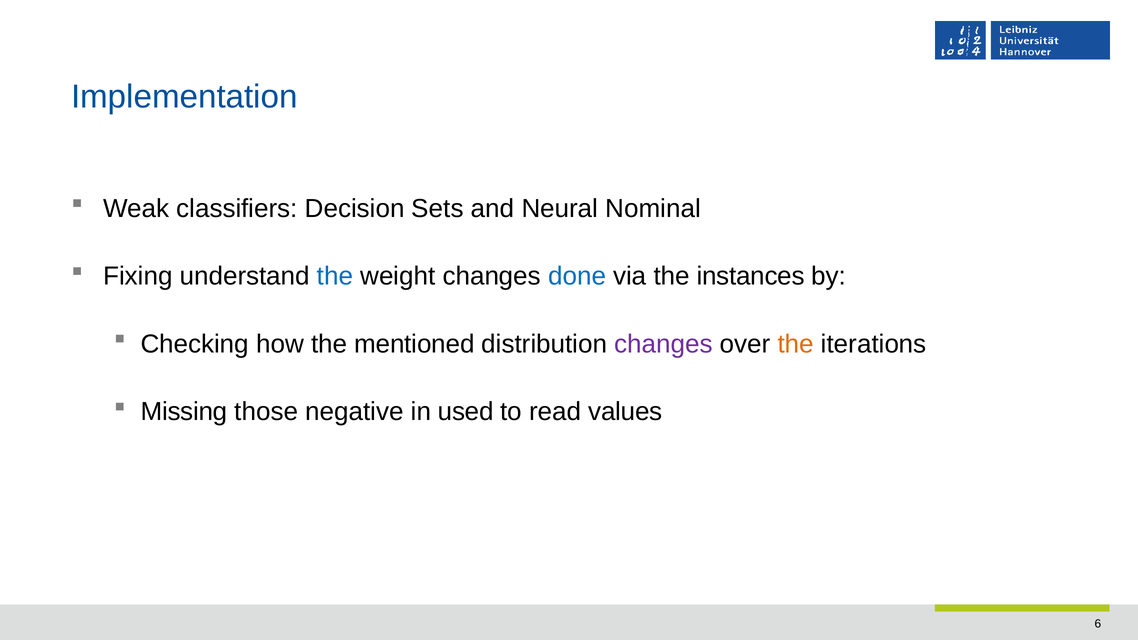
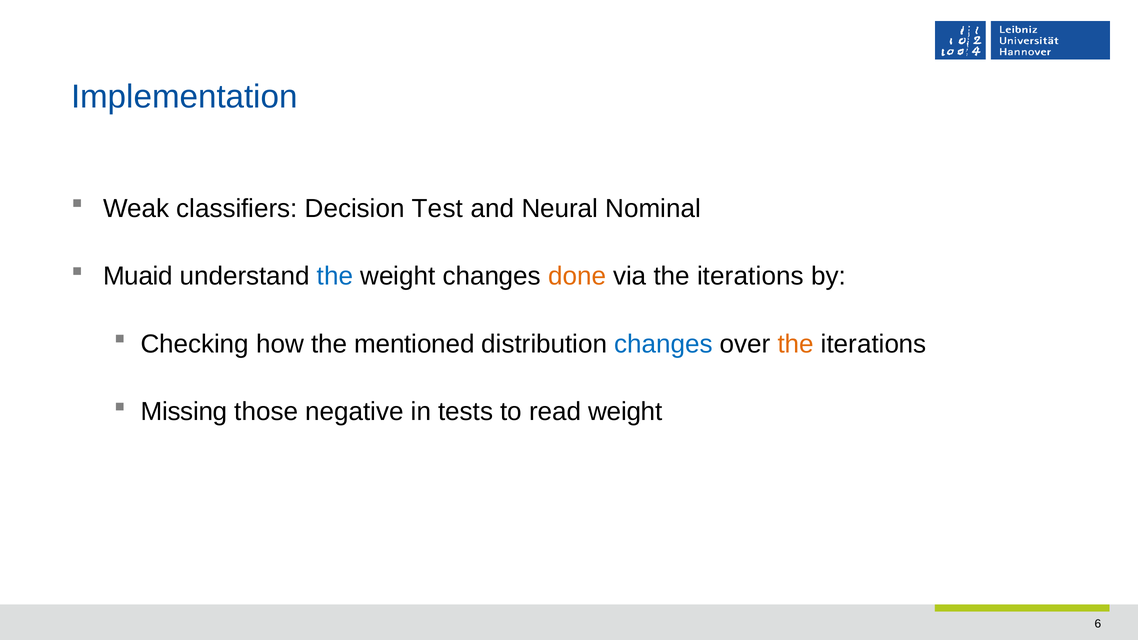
Sets: Sets -> Test
Fixing: Fixing -> Muaid
done colour: blue -> orange
via the instances: instances -> iterations
changes at (664, 344) colour: purple -> blue
used: used -> tests
read values: values -> weight
